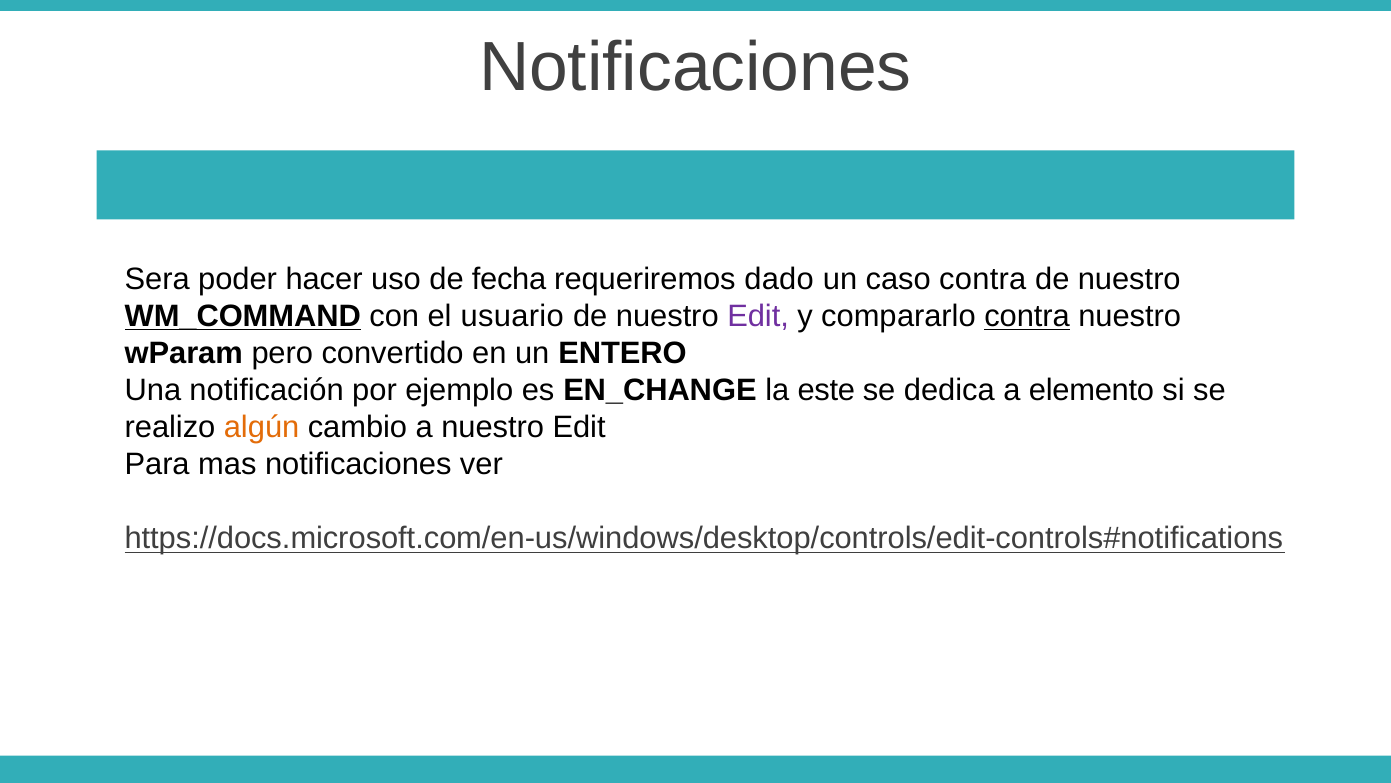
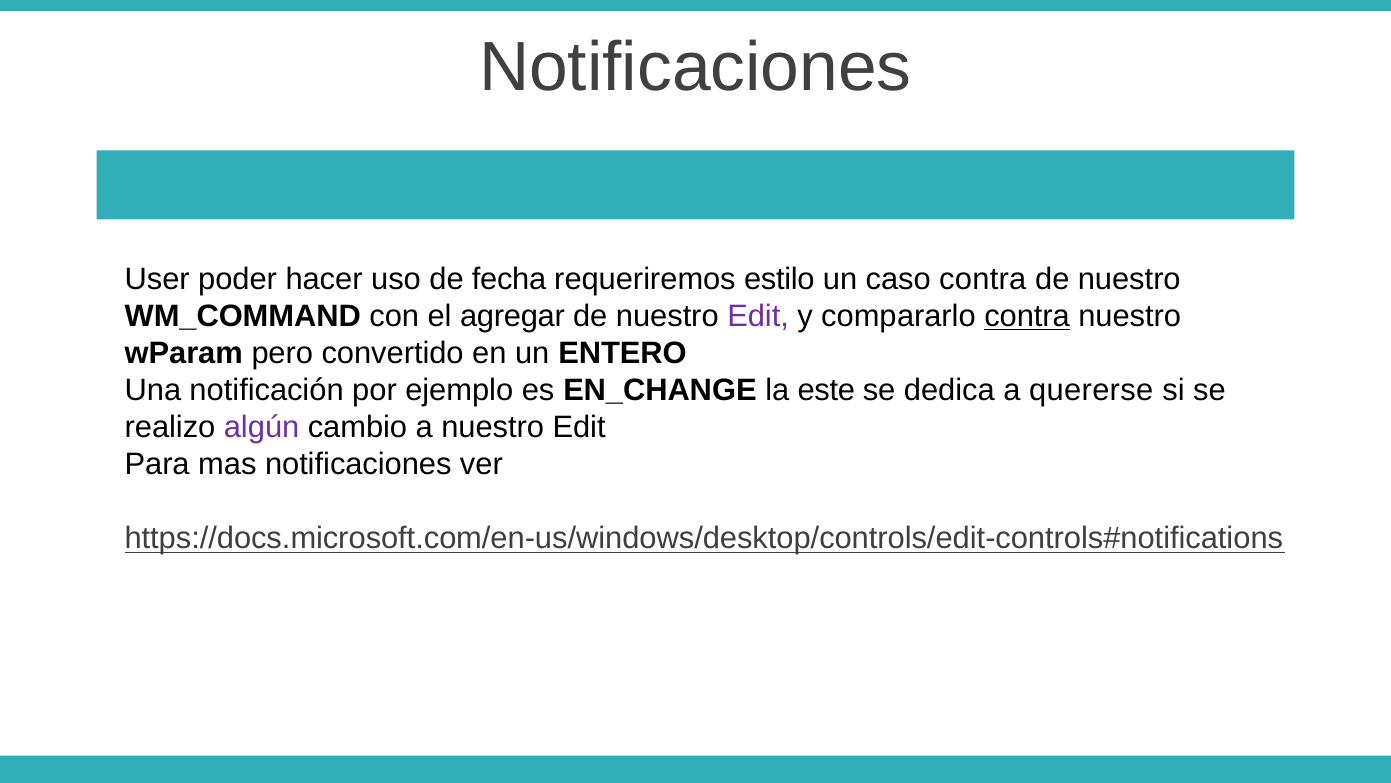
Sera: Sera -> User
dado: dado -> estilo
WM_COMMAND underline: present -> none
usuario: usuario -> agregar
elemento: elemento -> quererse
algún colour: orange -> purple
